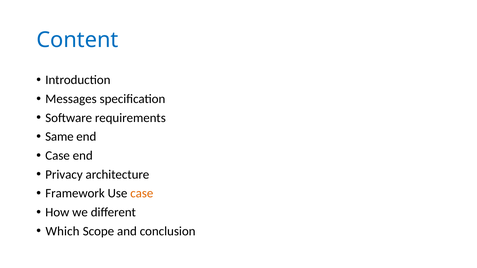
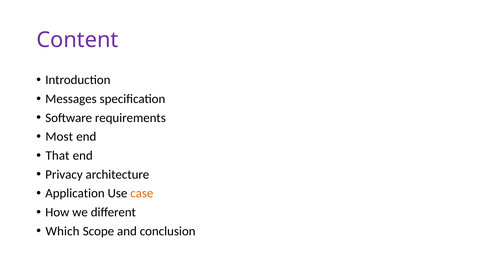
Content colour: blue -> purple
Same: Same -> Most
Case at (58, 156): Case -> That
Framework: Framework -> Application
